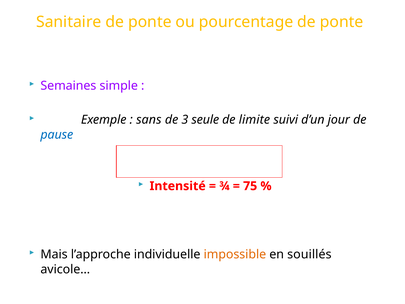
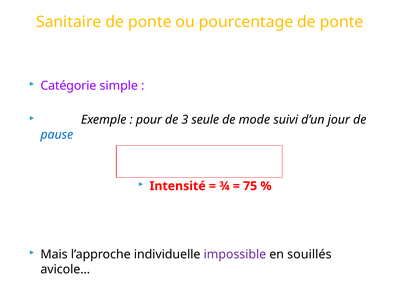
Semaines: Semaines -> Catégorie
sans: sans -> pour
limite: limite -> mode
impossible colour: orange -> purple
